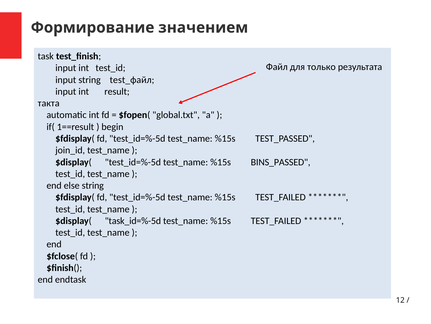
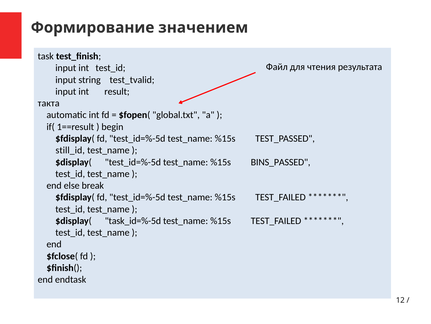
только: только -> чтения
test_файл: test_файл -> test_tvalid
join_id: join_id -> still_id
else string: string -> break
